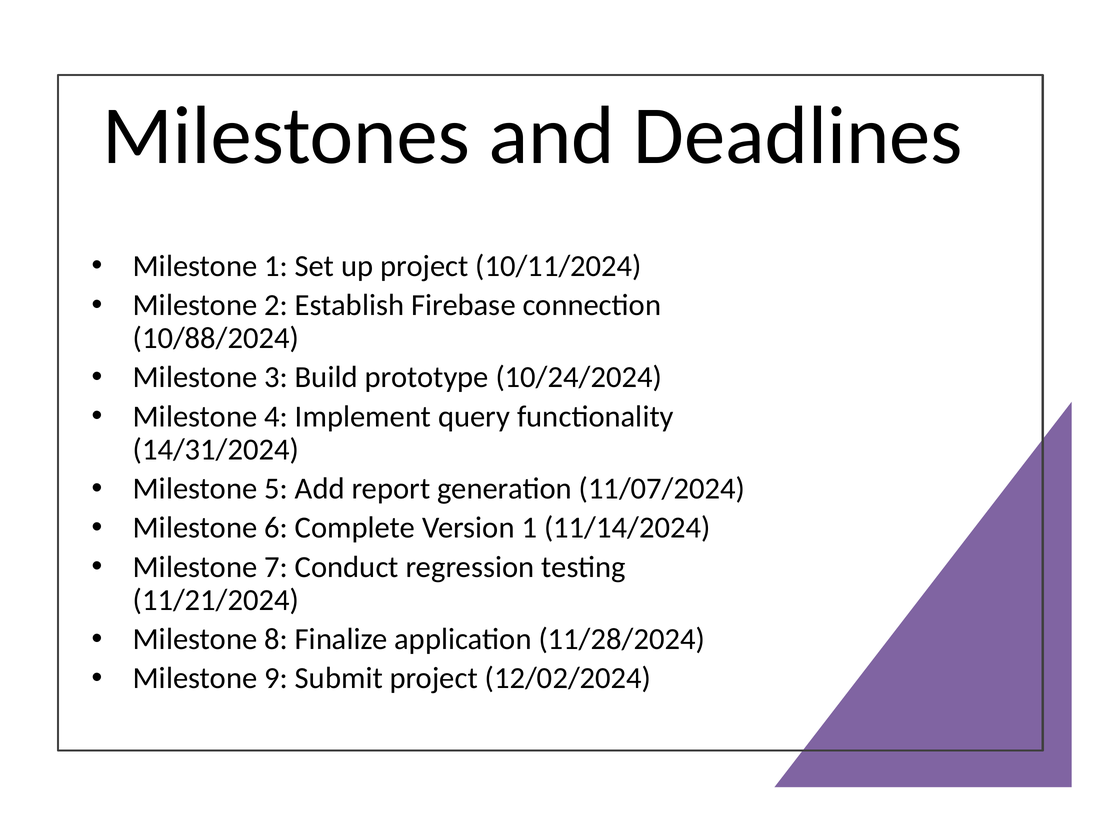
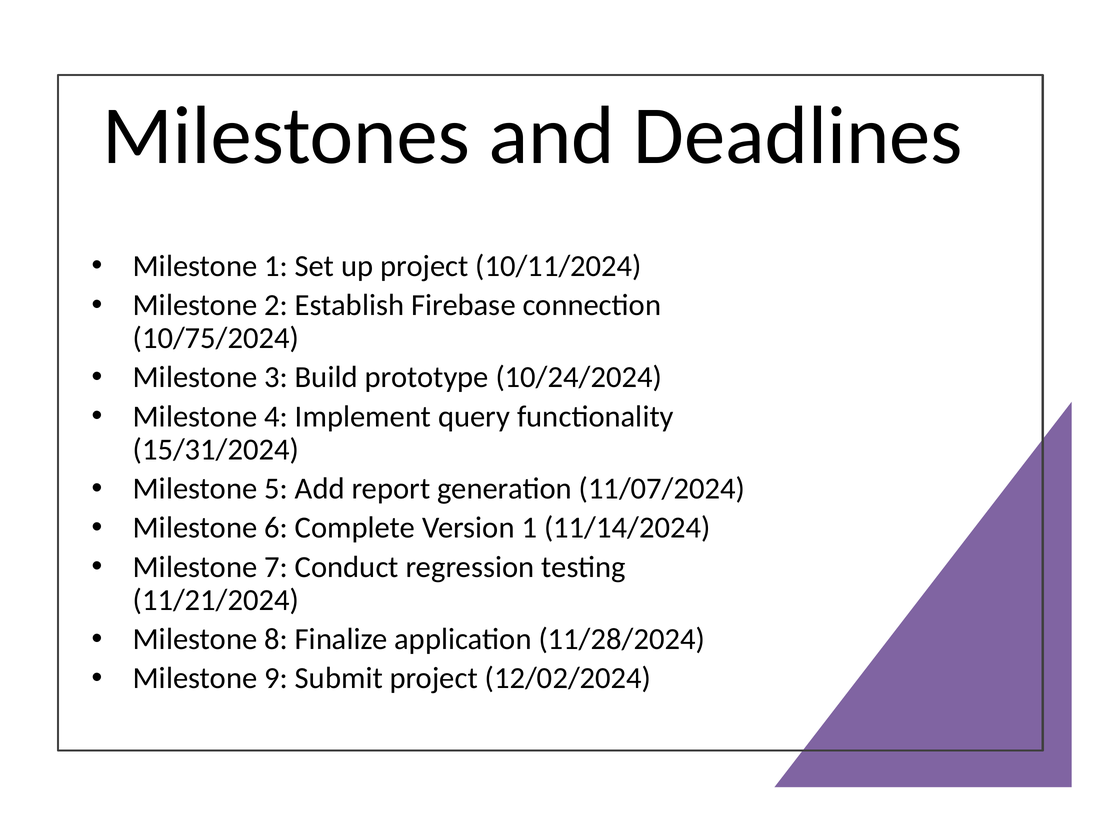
10/88/2024: 10/88/2024 -> 10/75/2024
14/31/2024: 14/31/2024 -> 15/31/2024
